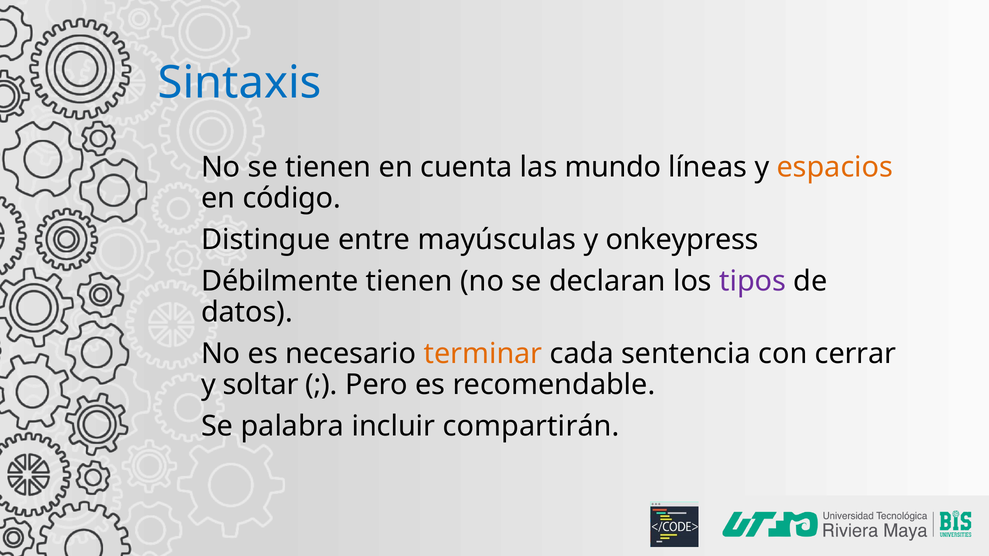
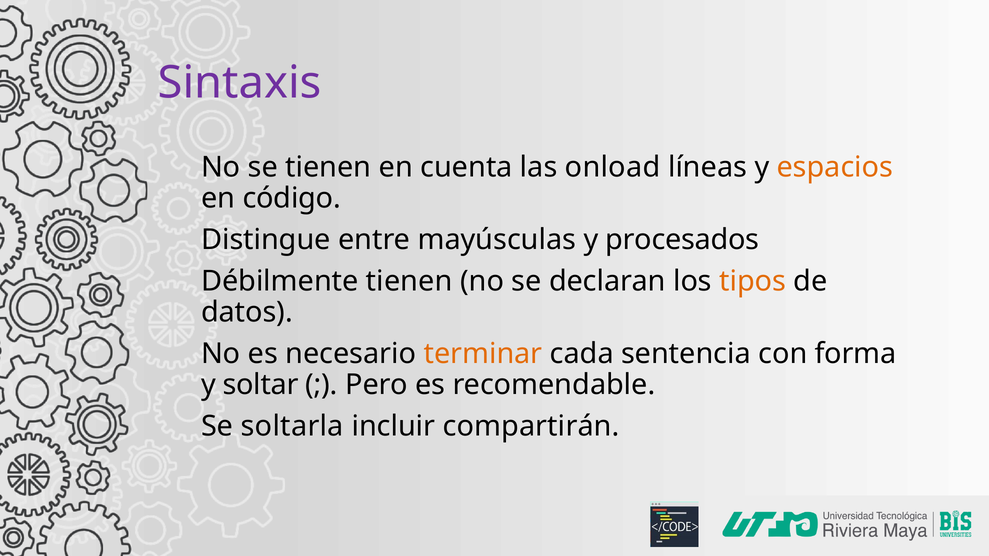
Sintaxis colour: blue -> purple
mundo: mundo -> onload
onkeypress: onkeypress -> procesados
tipos colour: purple -> orange
cerrar: cerrar -> forma
palabra: palabra -> soltarla
